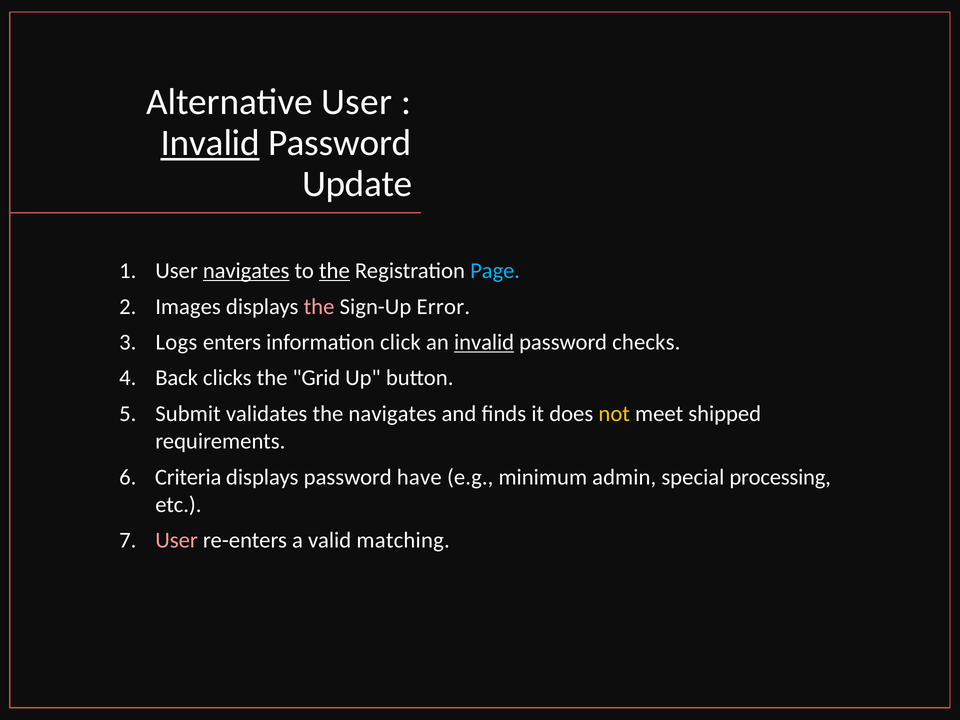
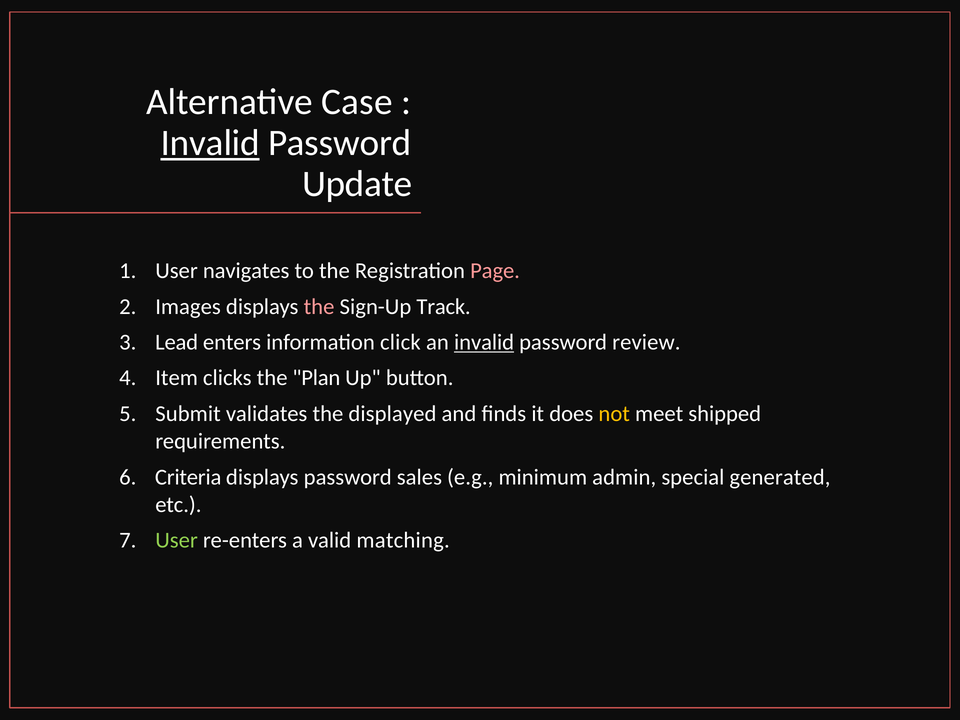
Alternative User: User -> Case
navigates at (246, 271) underline: present -> none
the at (334, 271) underline: present -> none
Page colour: light blue -> pink
Error: Error -> Track
Logs: Logs -> Lead
checks: checks -> review
Back: Back -> Item
Grid: Grid -> Plan
the navigates: navigates -> displayed
have: have -> sales
processing: processing -> generated
User at (177, 541) colour: pink -> light green
